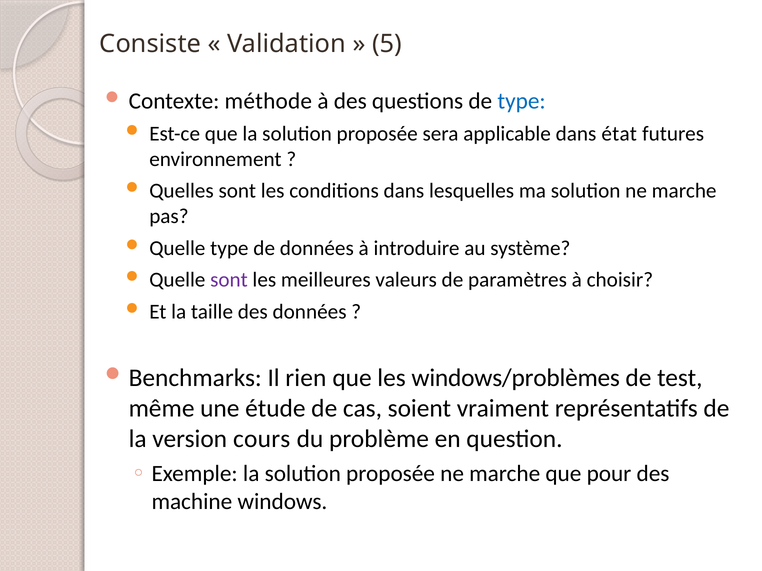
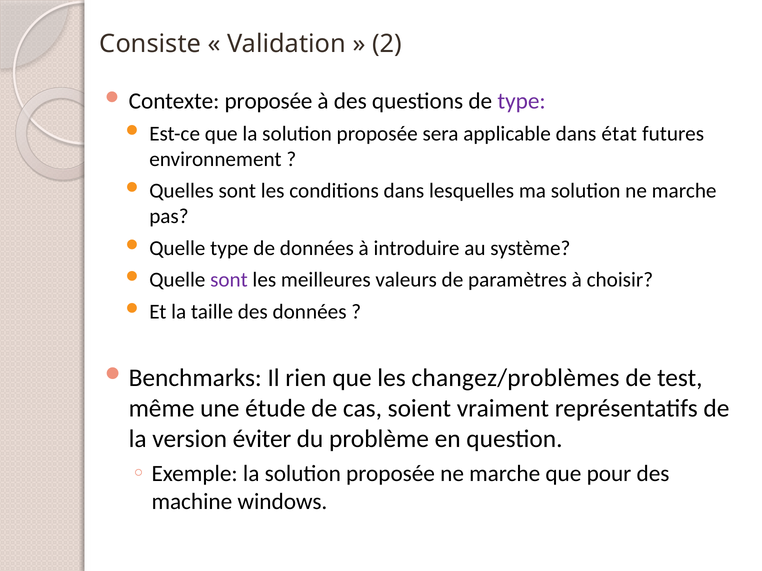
5: 5 -> 2
Contexte méthode: méthode -> proposée
type at (522, 101) colour: blue -> purple
windows/problèmes: windows/problèmes -> changez/problèmes
cours: cours -> éviter
